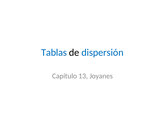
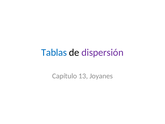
dispersión colour: blue -> purple
